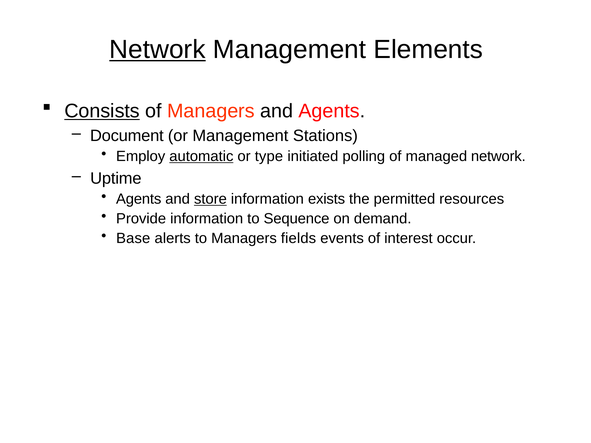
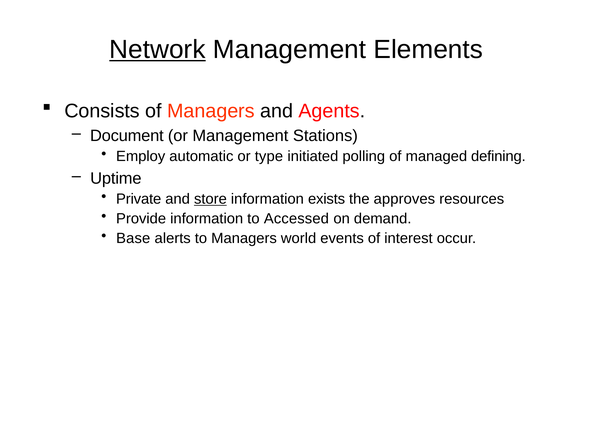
Consists underline: present -> none
automatic underline: present -> none
managed network: network -> defining
Agents at (139, 199): Agents -> Private
permitted: permitted -> approves
Sequence: Sequence -> Accessed
fields: fields -> world
